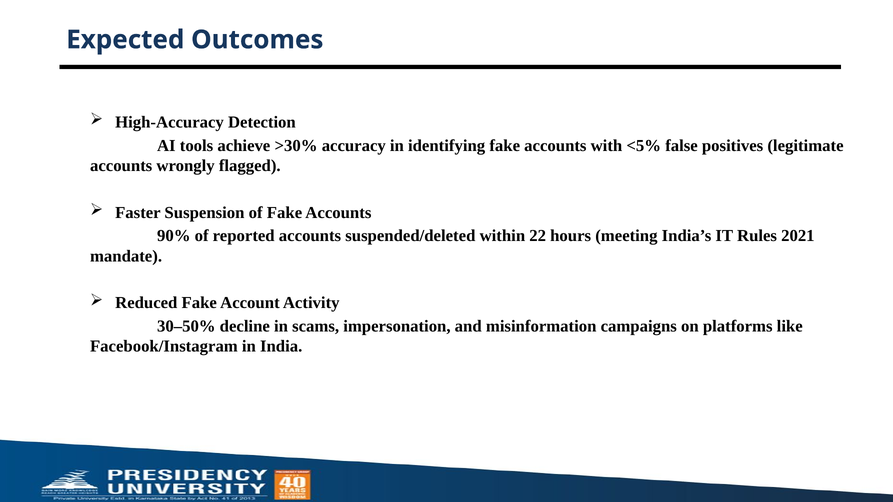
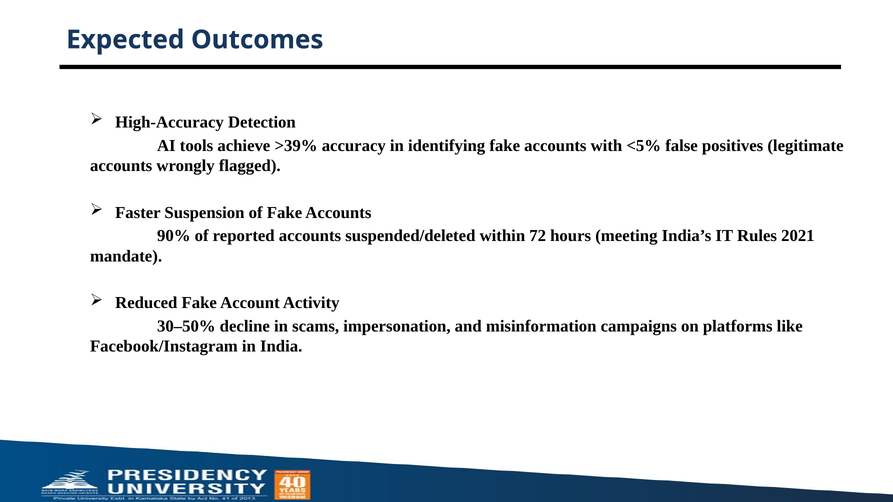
>30%: >30% -> >39%
22: 22 -> 72
